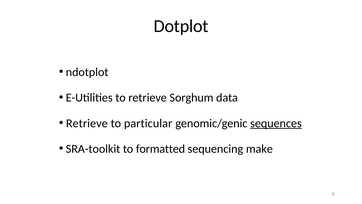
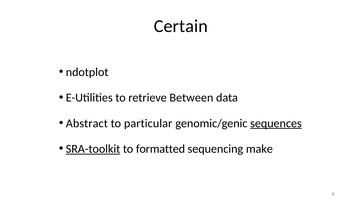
Dotplot: Dotplot -> Certain
Sorghum: Sorghum -> Between
Retrieve at (87, 123): Retrieve -> Abstract
SRA-toolkit underline: none -> present
